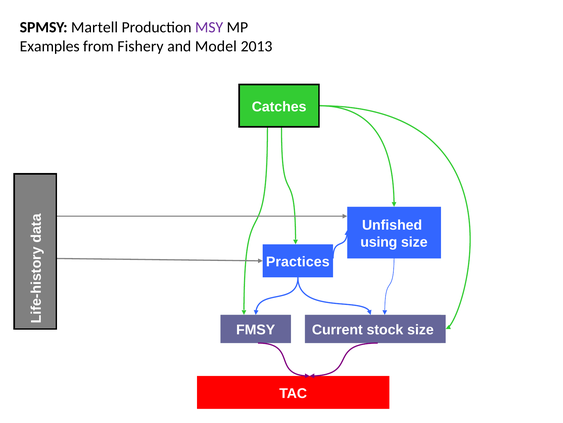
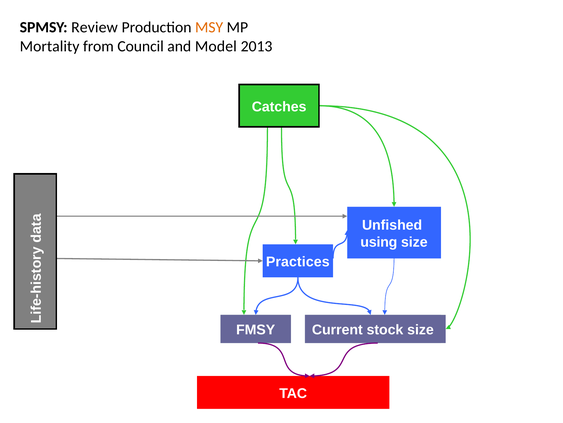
Martell: Martell -> Review
MSY colour: purple -> orange
Examples: Examples -> Mortality
Fishery: Fishery -> Council
